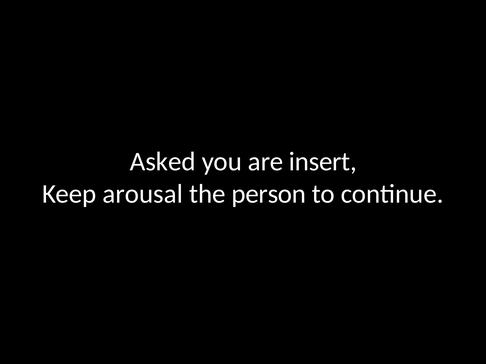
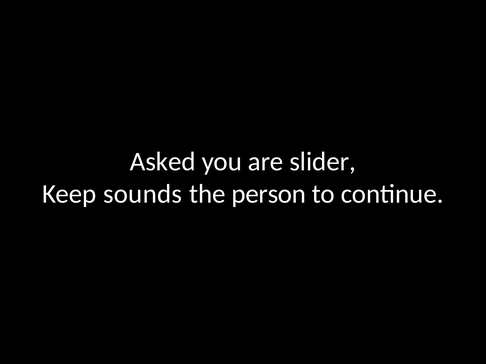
insert: insert -> slider
arousal: arousal -> sounds
